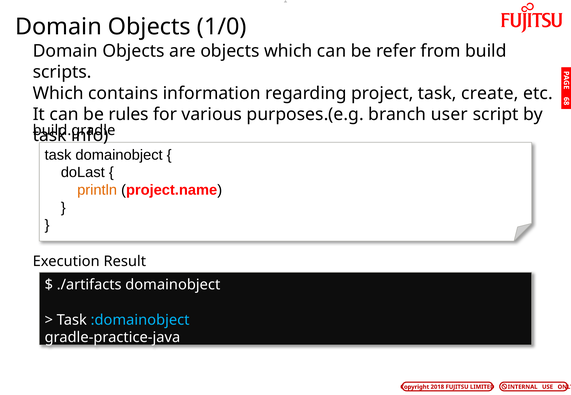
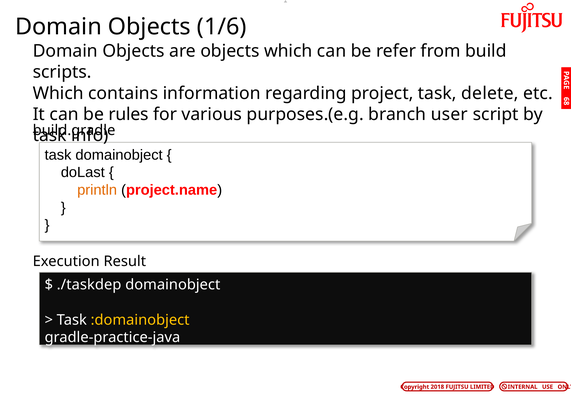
1/0: 1/0 -> 1/6
create: create -> delete
./artifacts: ./artifacts -> ./taskdep
:domainobject colour: light blue -> yellow
